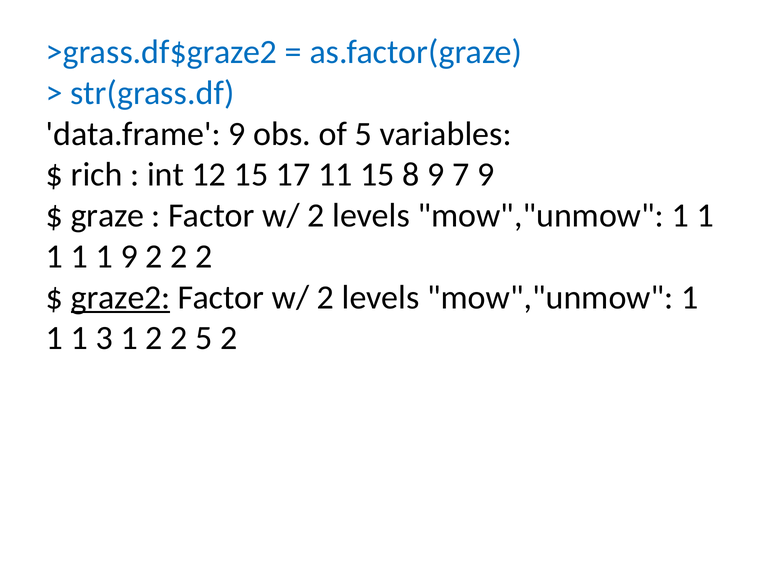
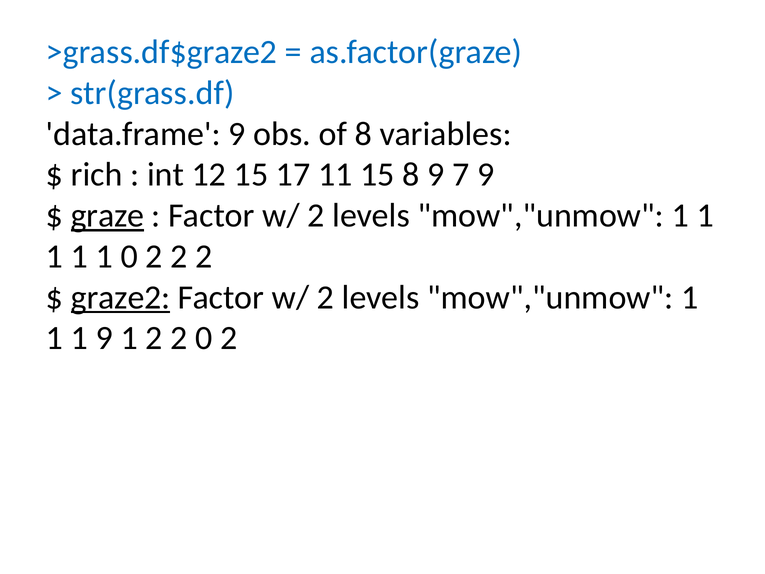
of 5: 5 -> 8
graze underline: none -> present
1 9: 9 -> 0
1 3: 3 -> 9
2 5: 5 -> 0
